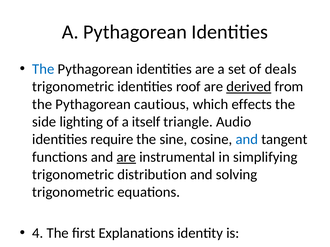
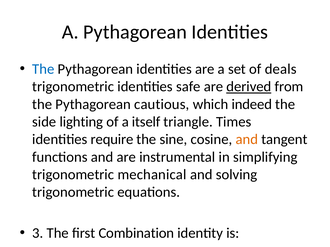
roof: roof -> safe
effects: effects -> indeed
Audio: Audio -> Times
and at (247, 140) colour: blue -> orange
are at (126, 157) underline: present -> none
distribution: distribution -> mechanical
4 at (38, 234): 4 -> 3
Explanations: Explanations -> Combination
